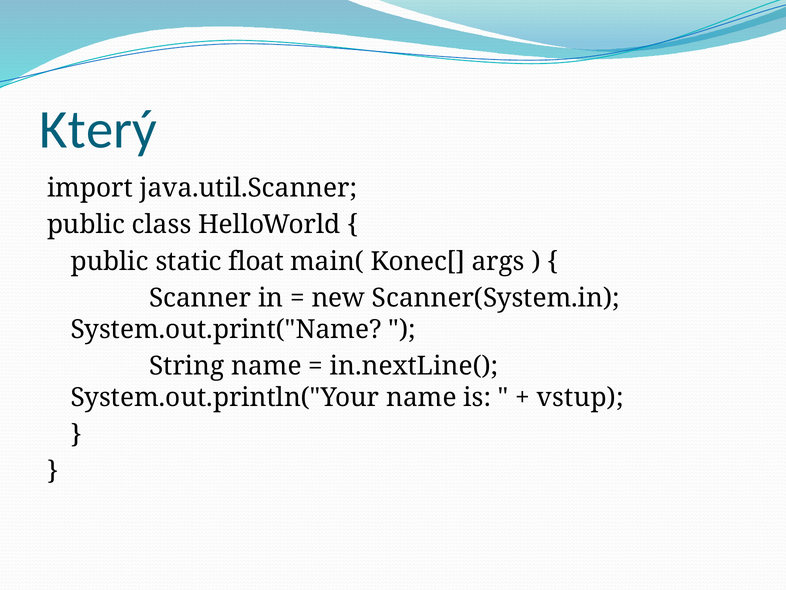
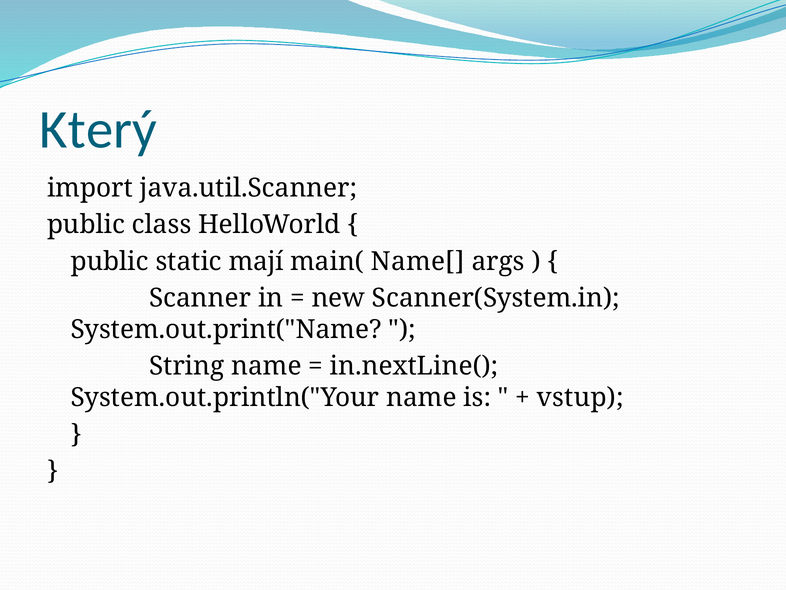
float: float -> mají
Konec[: Konec[ -> Name[
